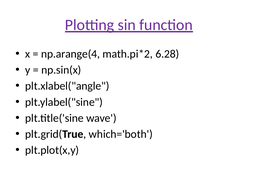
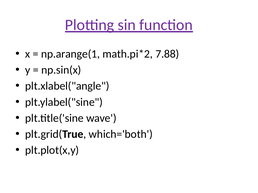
np.arange(4: np.arange(4 -> np.arange(1
6.28: 6.28 -> 7.88
